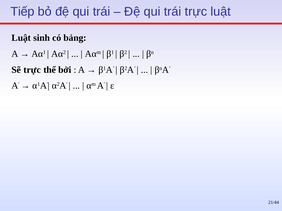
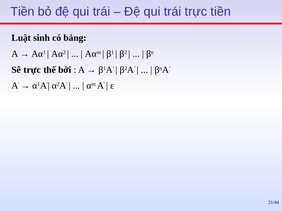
Tiếp at (22, 12): Tiếp -> Tiền
trực luật: luật -> tiền
